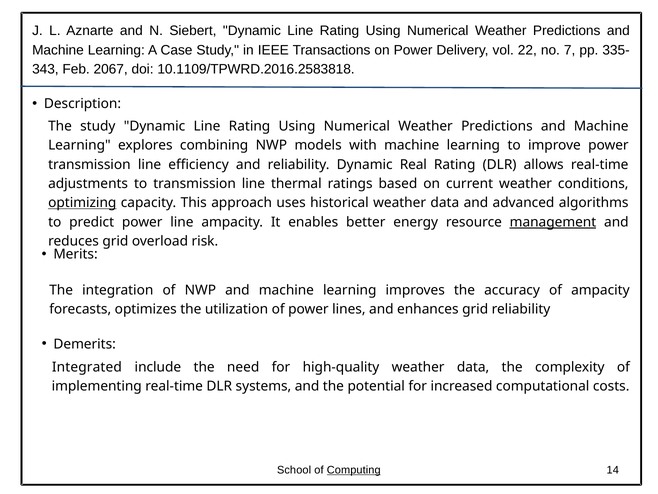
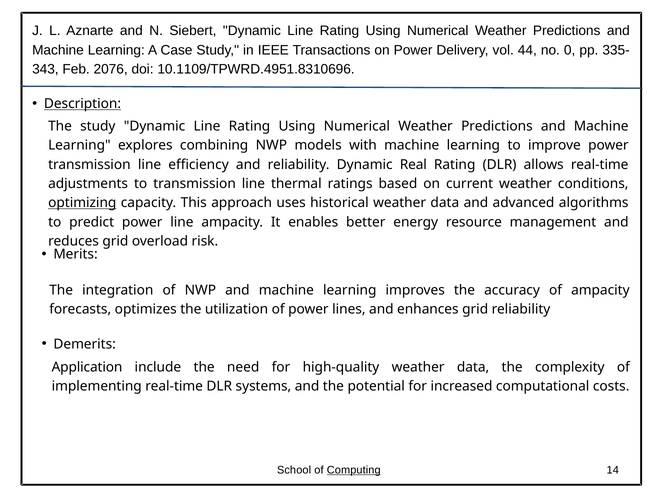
22: 22 -> 44
7: 7 -> 0
2067: 2067 -> 2076
10.1109/TPWRD.2016.2583818: 10.1109/TPWRD.2016.2583818 -> 10.1109/TPWRD.4951.8310696
Description underline: none -> present
management underline: present -> none
Integrated: Integrated -> Application
